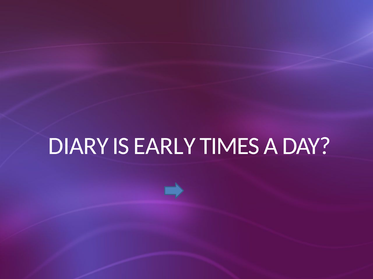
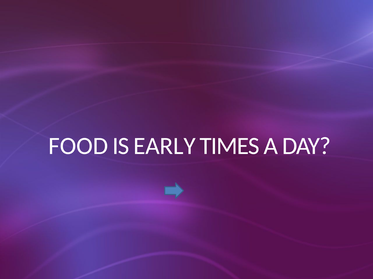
DIARY: DIARY -> FOOD
